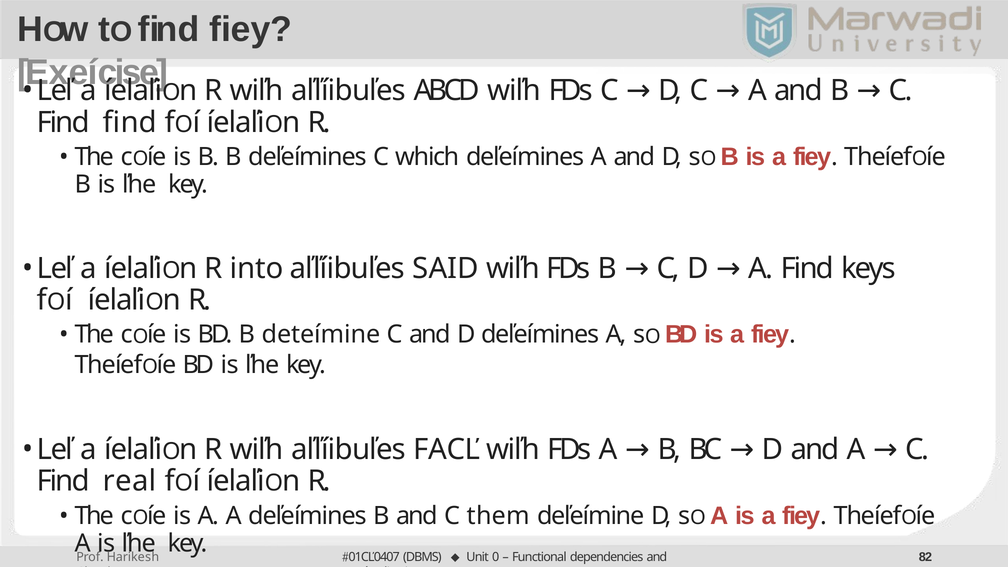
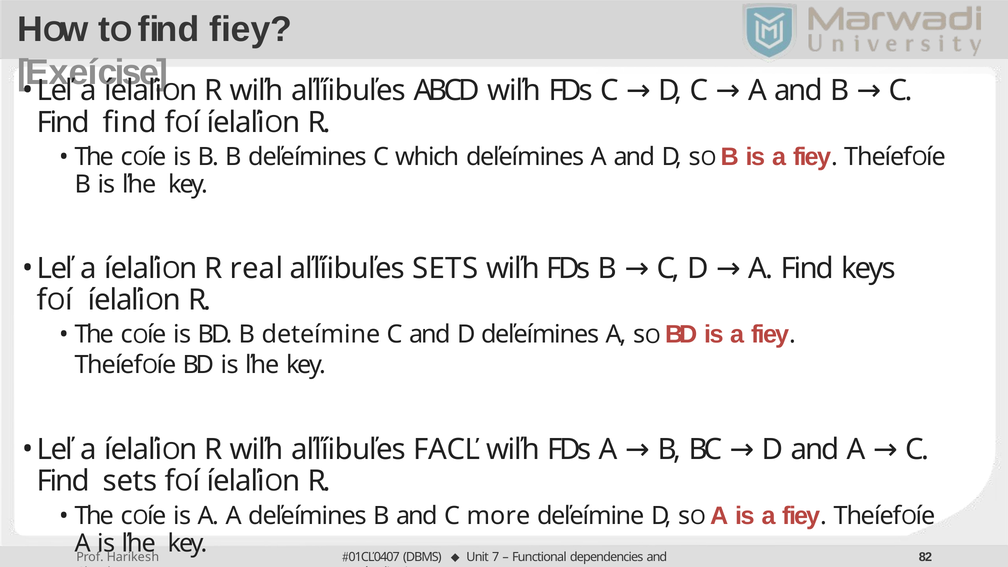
into: into -> real
aľľíibuľes SAID: SAID -> SETS
Find real: real -> sets
them: them -> more
0: 0 -> 7
